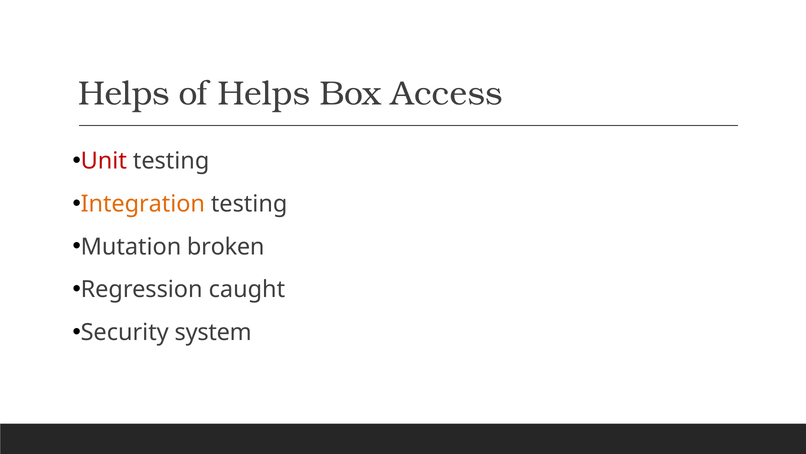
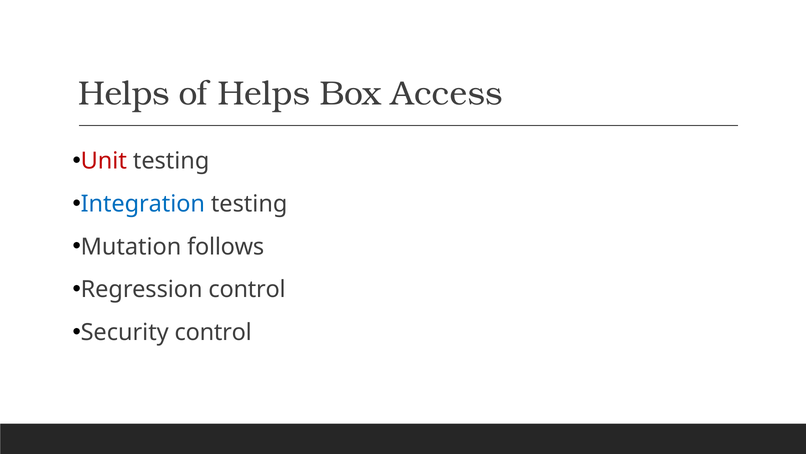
Integration colour: orange -> blue
broken: broken -> follows
Regression caught: caught -> control
Security system: system -> control
